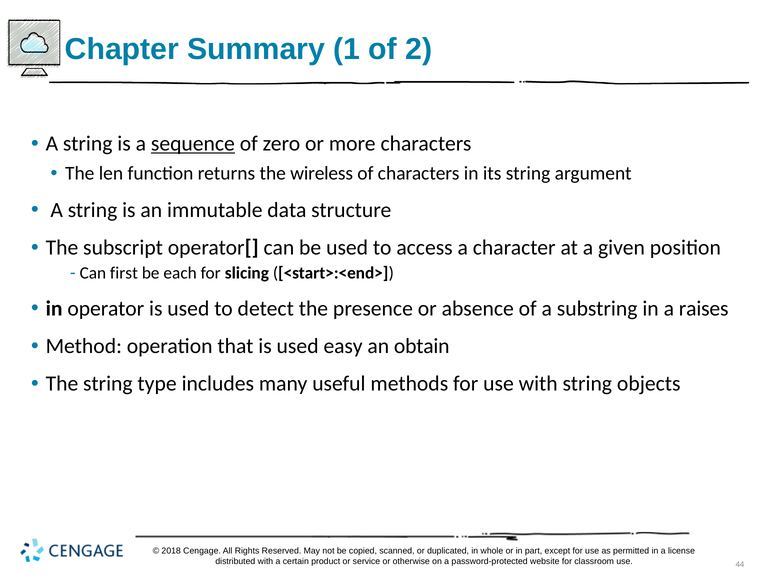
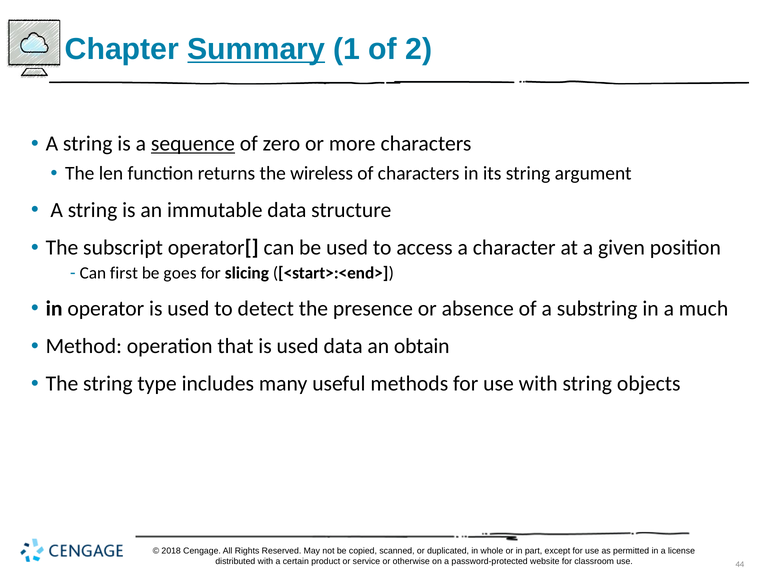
Summary underline: none -> present
each: each -> goes
raises: raises -> much
used easy: easy -> data
